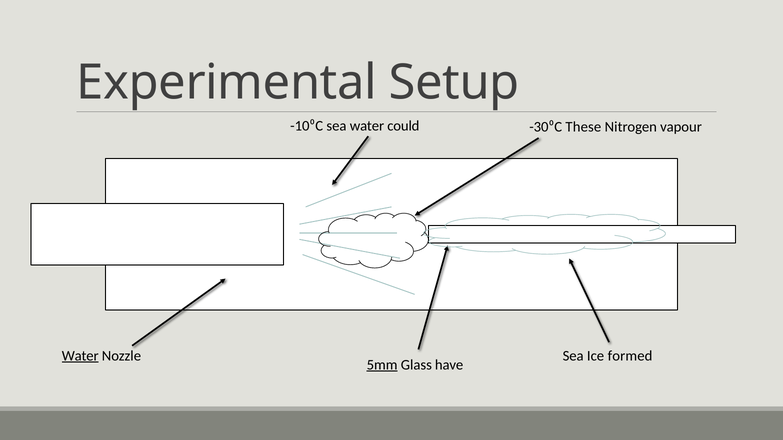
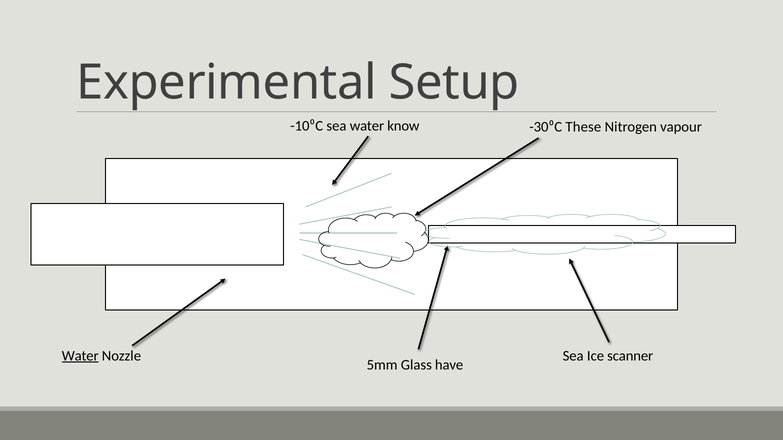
could: could -> know
formed: formed -> scanner
5mm underline: present -> none
